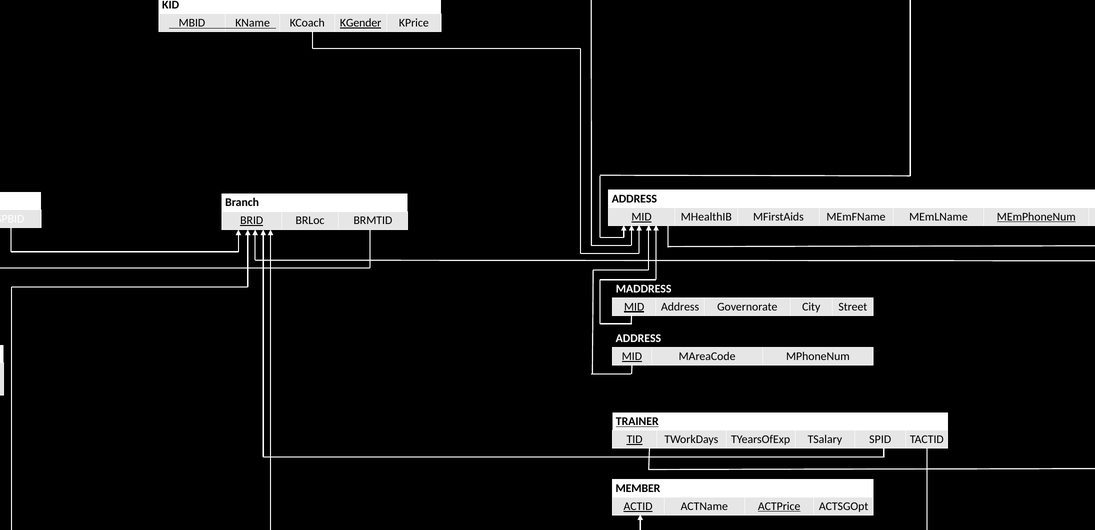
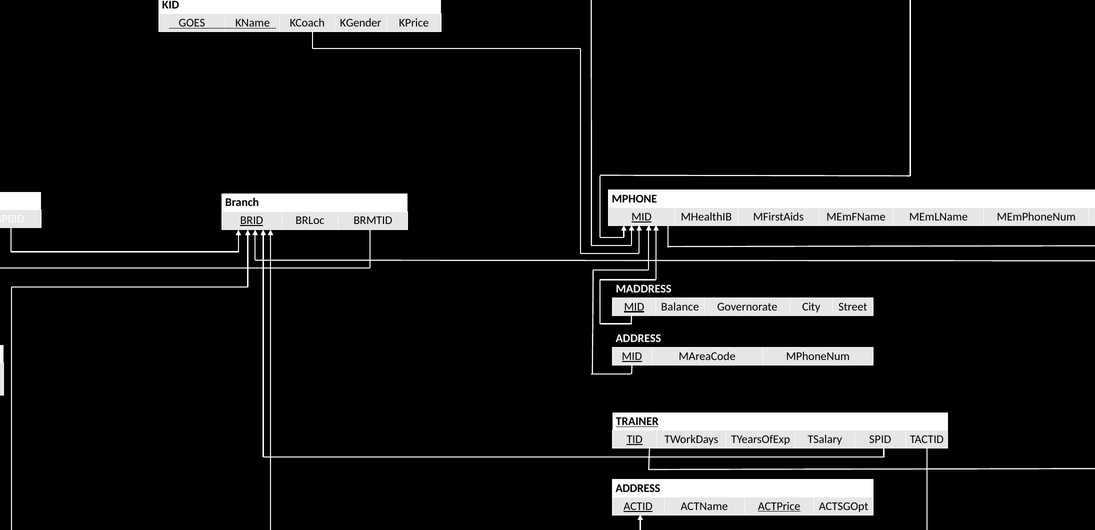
MBID at (192, 23): MBID -> GOES
KGender underline: present -> none
ADDRESS at (634, 199): ADDRESS -> MPHONE
MEmPhoneNum underline: present -> none
MID Address: Address -> Balance
MEMBER at (638, 488): MEMBER -> ADDRESS
